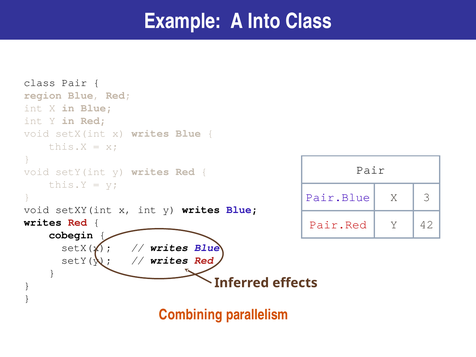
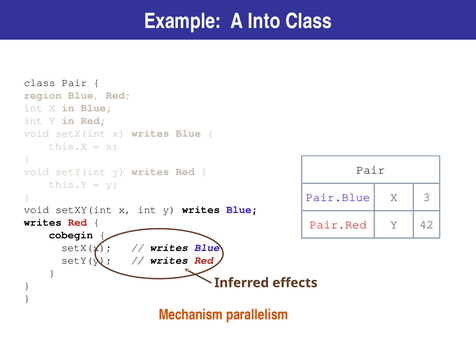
Combining: Combining -> Mechanism
